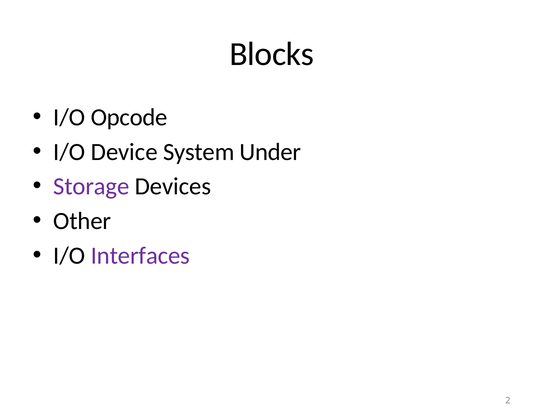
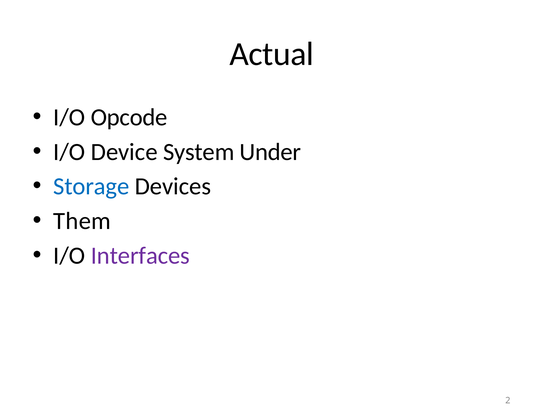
Blocks: Blocks -> Actual
Storage colour: purple -> blue
Other: Other -> Them
